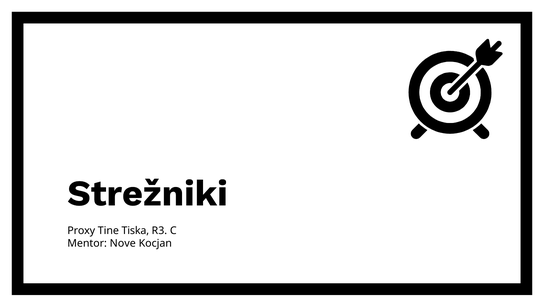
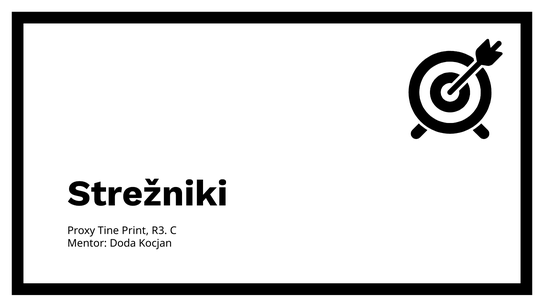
Tiska: Tiska -> Print
Nove: Nove -> Doda
